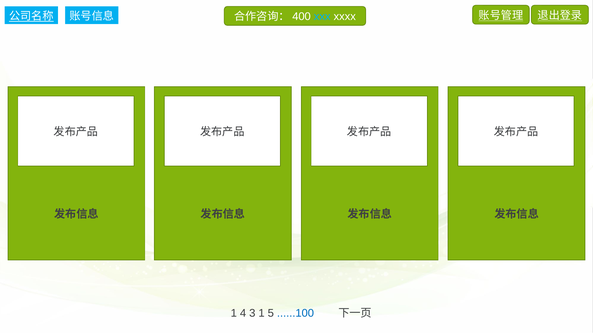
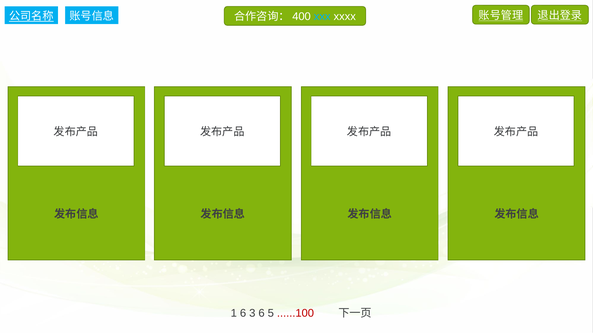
1 4: 4 -> 6
3 1: 1 -> 6
......100 colour: blue -> red
